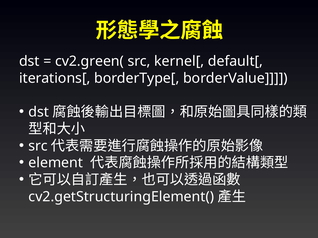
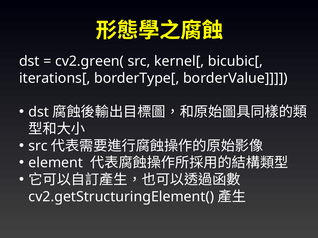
default[: default[ -> bicubic[
